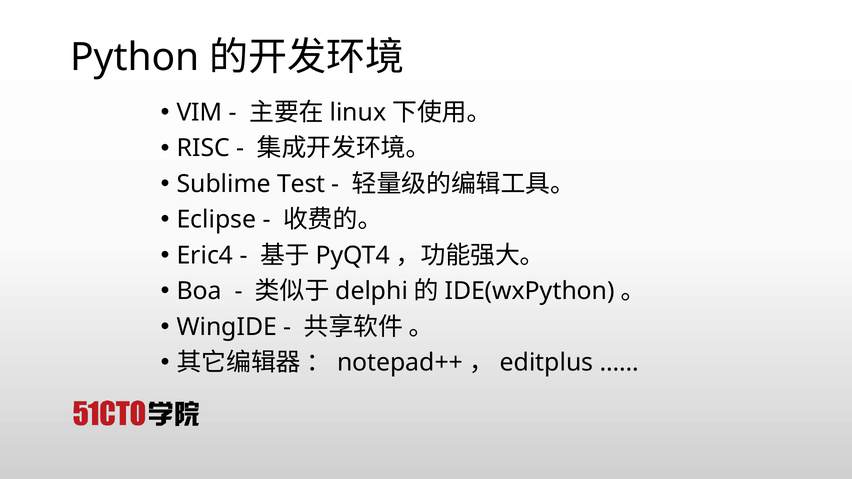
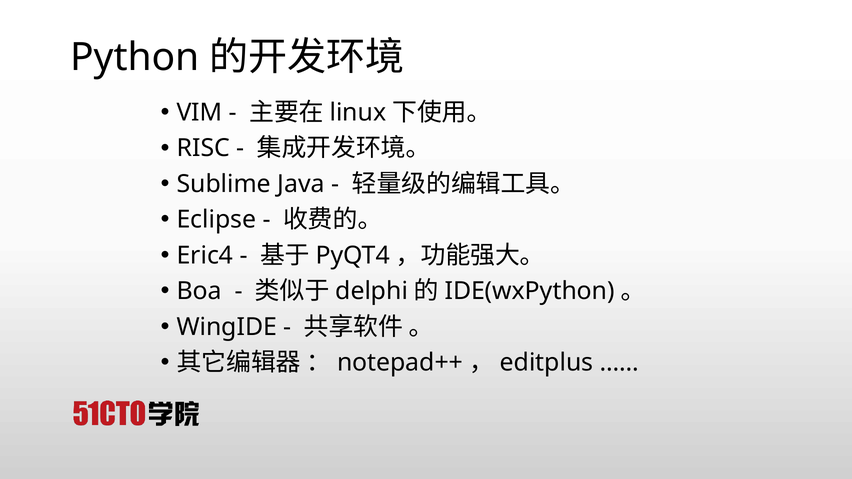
Test: Test -> Java
